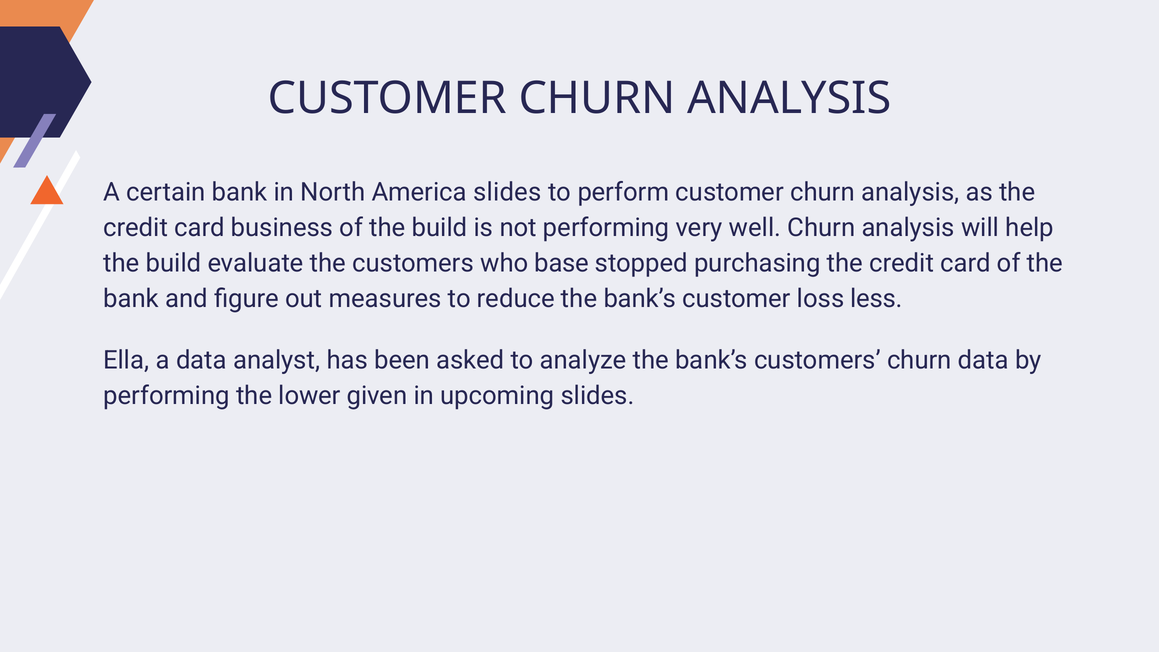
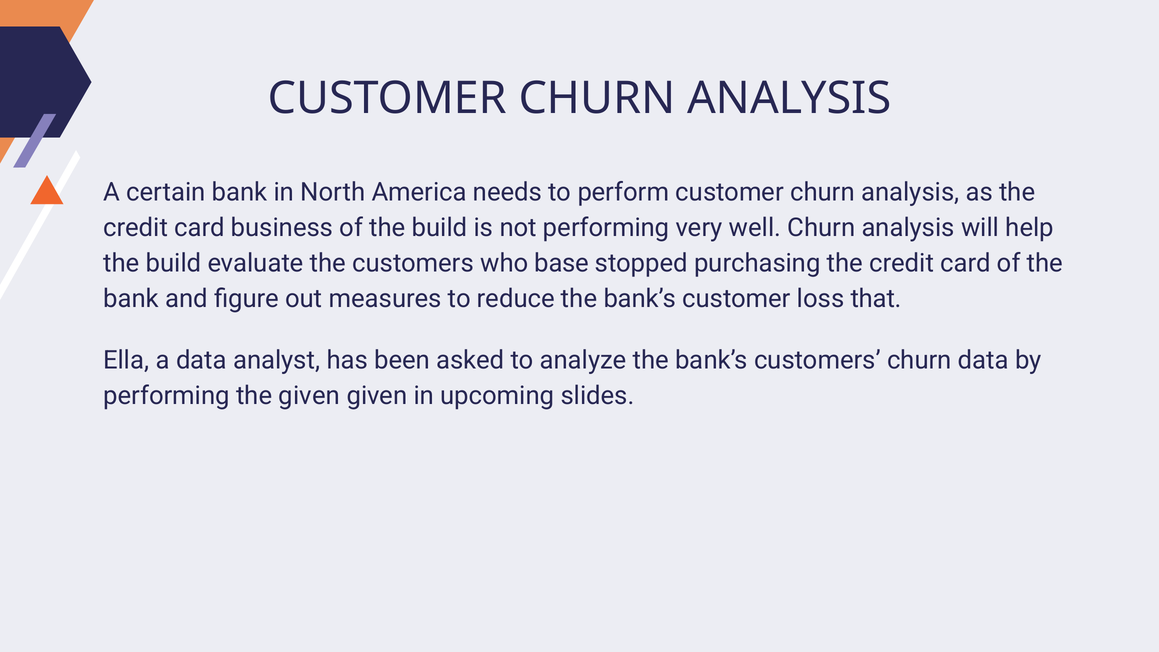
America slides: slides -> needs
less: less -> that
the lower: lower -> given
